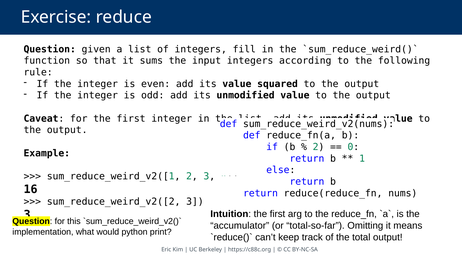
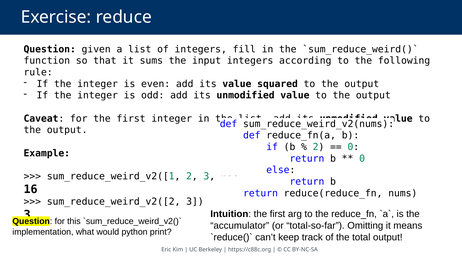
1 at (362, 158): 1 -> 0
